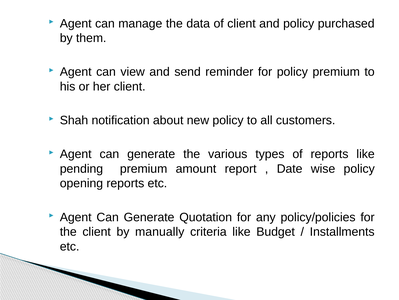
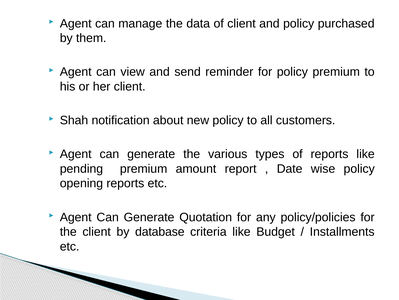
manually: manually -> database
